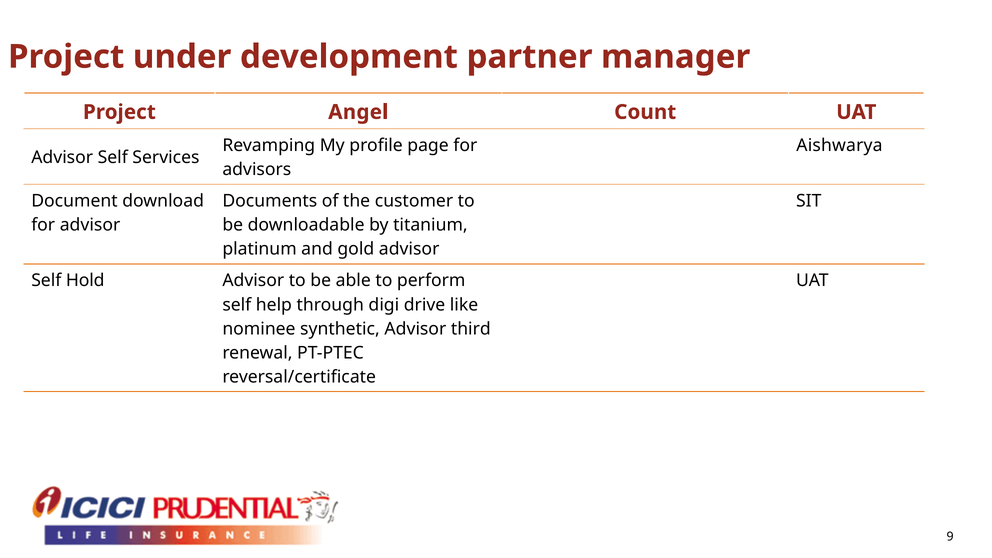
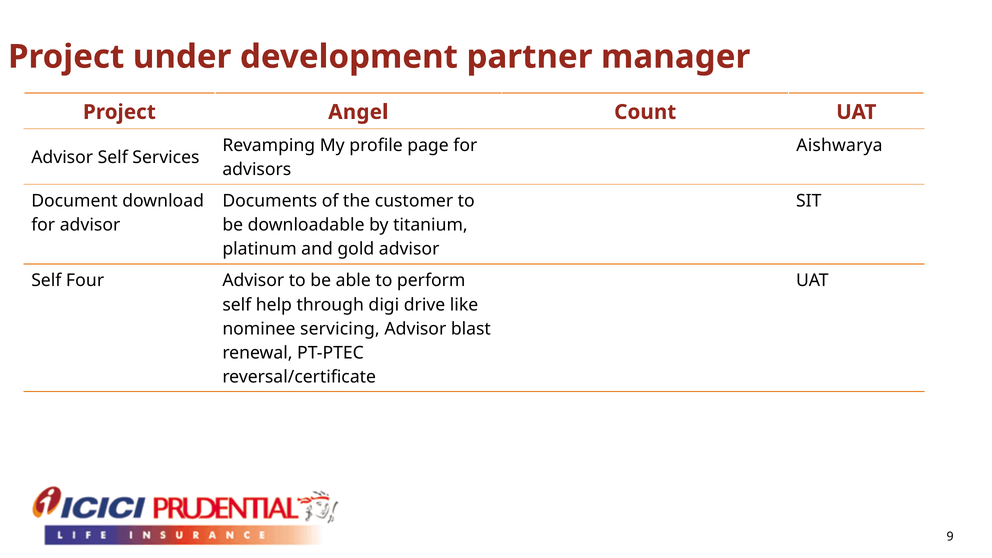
Hold: Hold -> Four
synthetic: synthetic -> servicing
third: third -> blast
